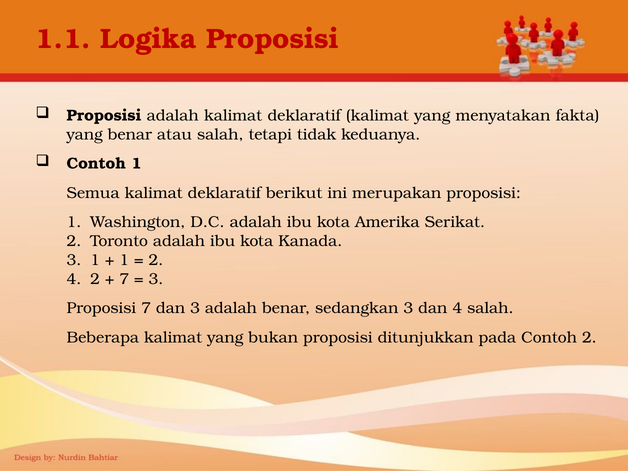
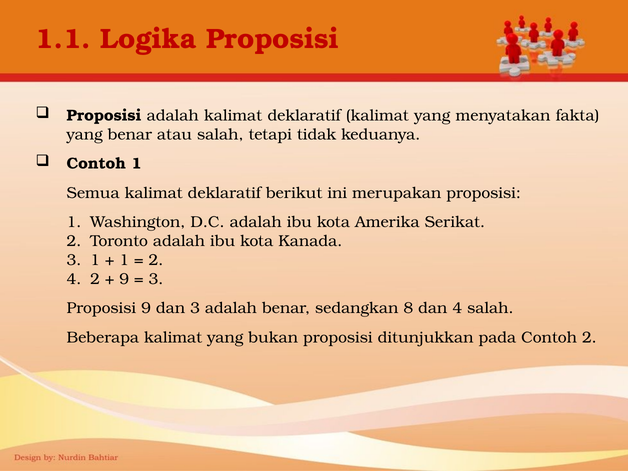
7 at (124, 279): 7 -> 9
Proposisi 7: 7 -> 9
sedangkan 3: 3 -> 8
